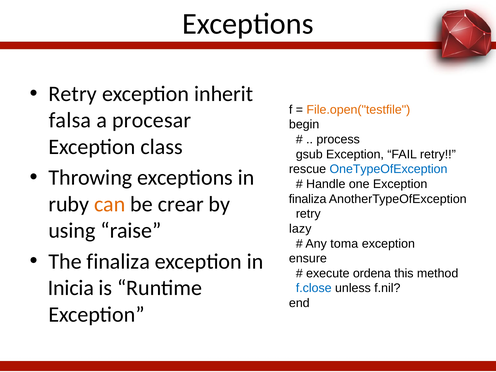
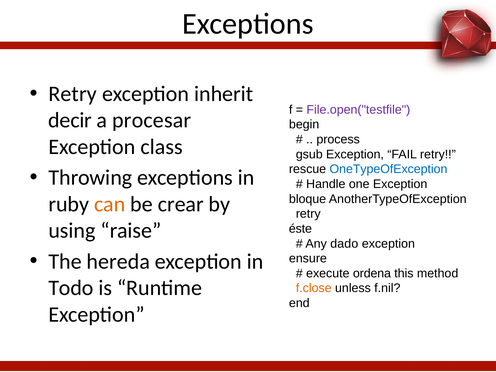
File.open("testfile colour: orange -> purple
falsa: falsa -> decir
finaliza at (308, 199): finaliza -> bloque
lazy: lazy -> éste
toma: toma -> dado
The finaliza: finaliza -> hereda
Inicia: Inicia -> Todo
f.close colour: blue -> orange
